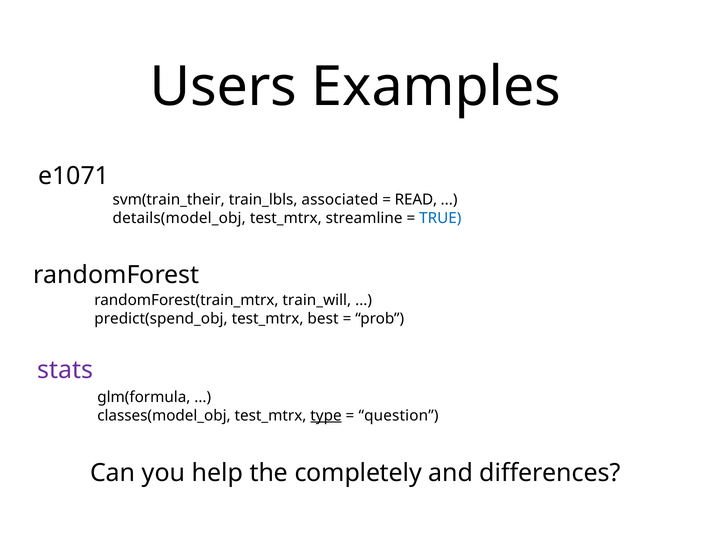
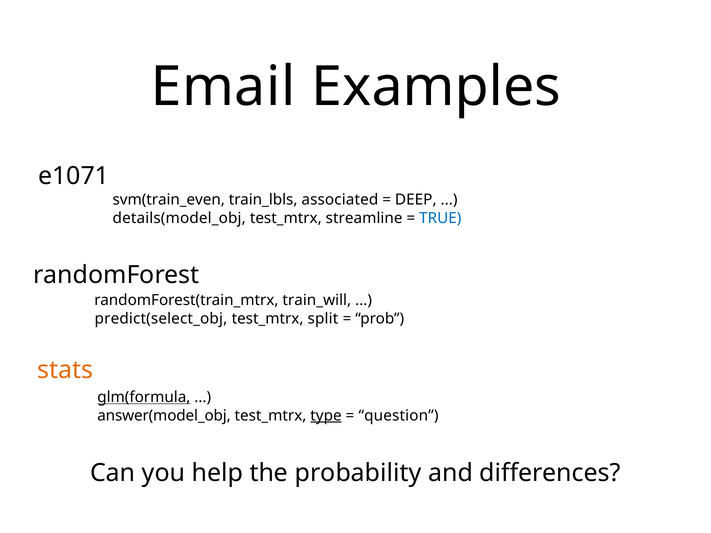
Users: Users -> Email
svm(train_their: svm(train_their -> svm(train_even
READ: READ -> DEEP
predict(spend_obj: predict(spend_obj -> predict(select_obj
best: best -> split
stats colour: purple -> orange
glm(formula underline: none -> present
classes(model_obj: classes(model_obj -> answer(model_obj
completely: completely -> probability
